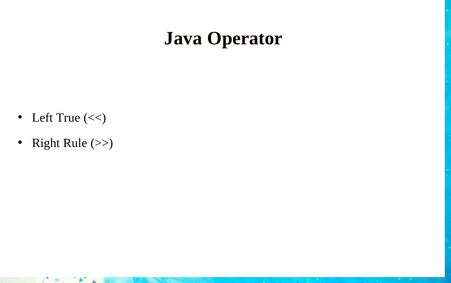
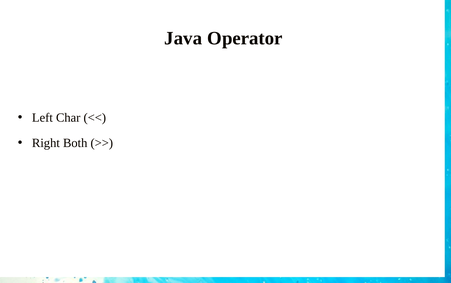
True: True -> Char
Rule: Rule -> Both
